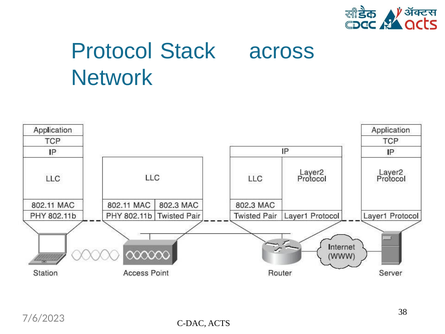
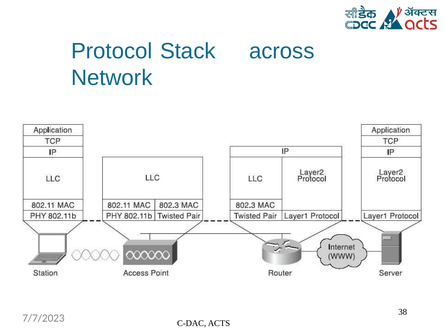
7/6/2023: 7/6/2023 -> 7/7/2023
